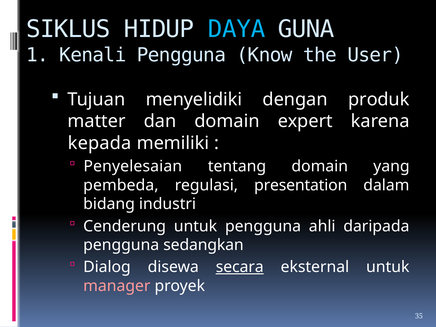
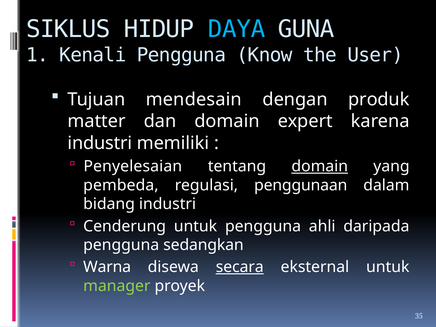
menyelidiki: menyelidiki -> mendesain
kepada at (100, 143): kepada -> industri
domain at (320, 166) underline: none -> present
presentation: presentation -> penggunaan
Dialog: Dialog -> Warna
manager colour: pink -> light green
